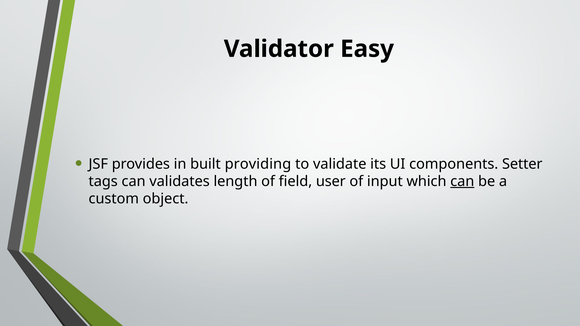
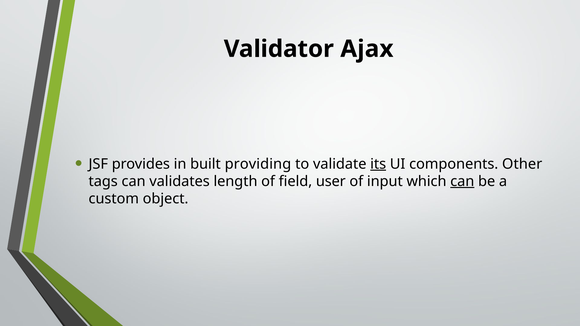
Easy: Easy -> Ajax
its underline: none -> present
Setter: Setter -> Other
